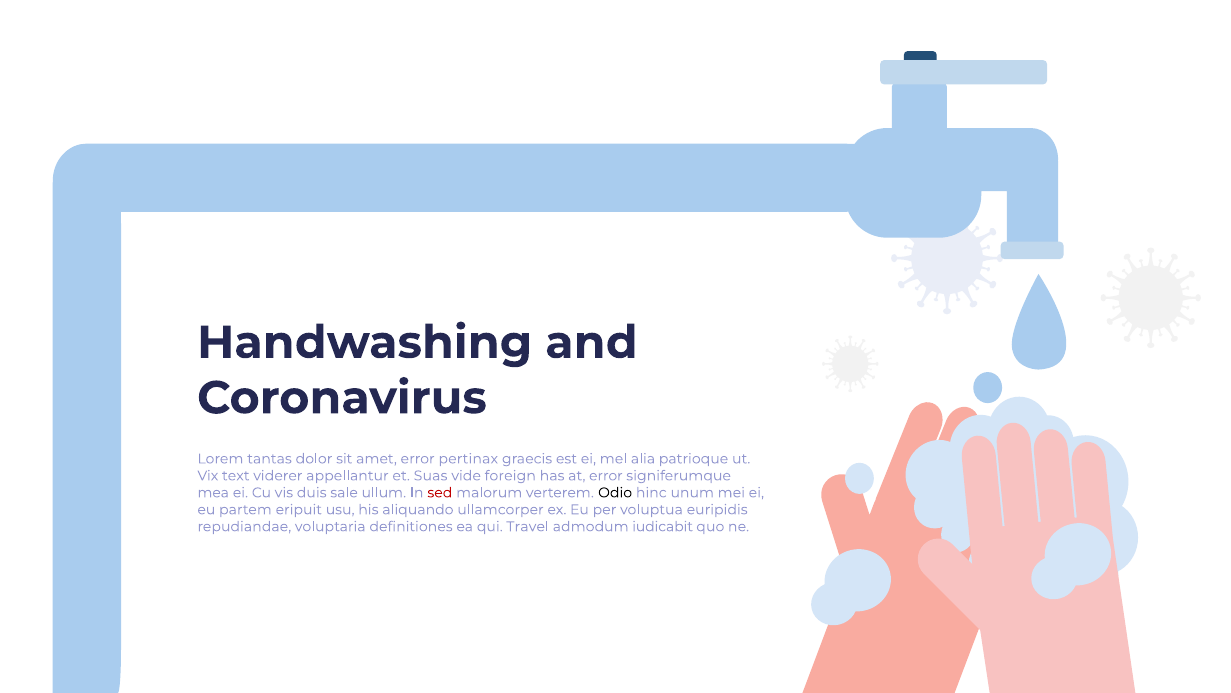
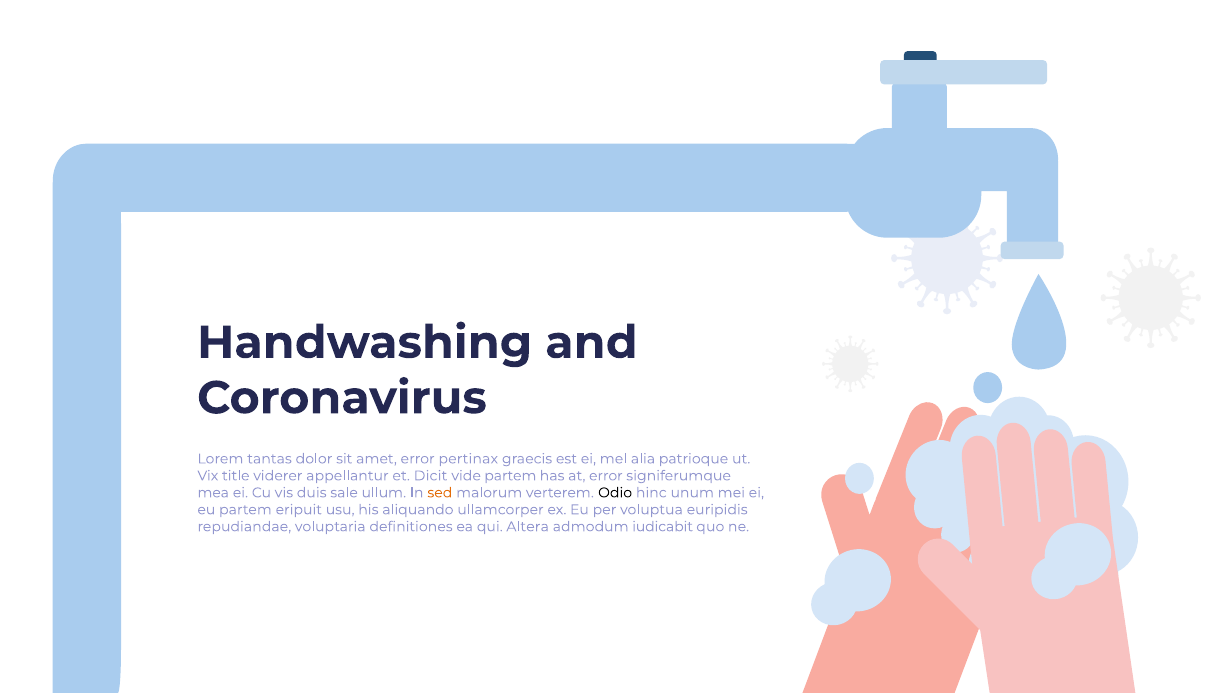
text: text -> title
Suas: Suas -> Dicit
vide foreign: foreign -> partem
sed colour: red -> orange
Travel: Travel -> Altera
